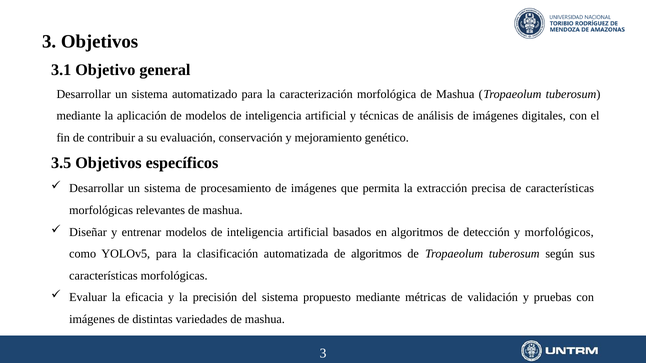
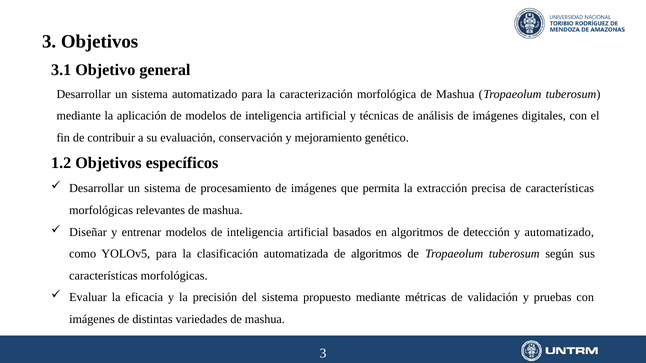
3.5: 3.5 -> 1.2
y morfológicos: morfológicos -> automatizado
